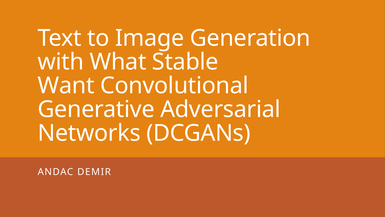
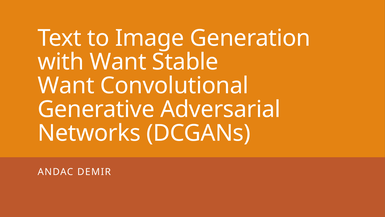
with What: What -> Want
